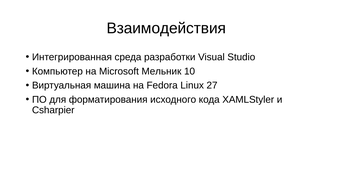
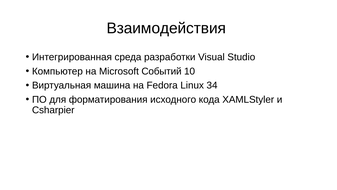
Мельник: Мельник -> Событий
27: 27 -> 34
